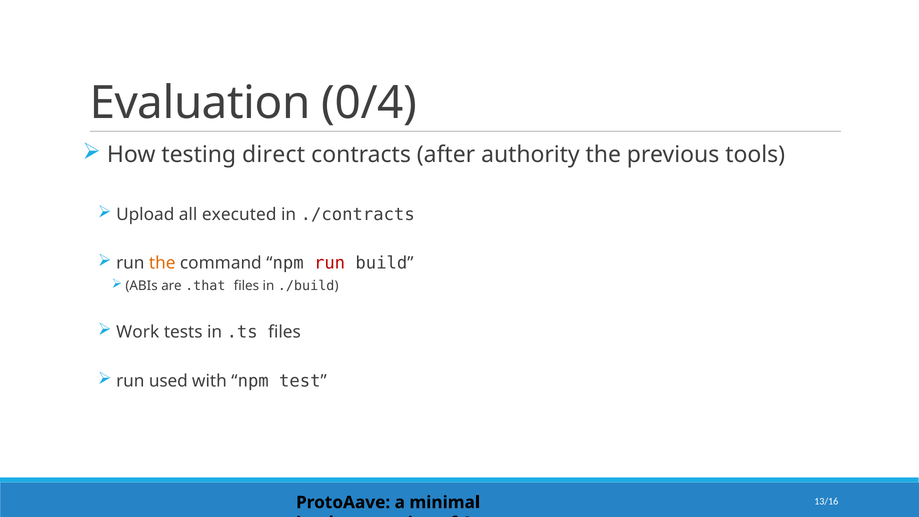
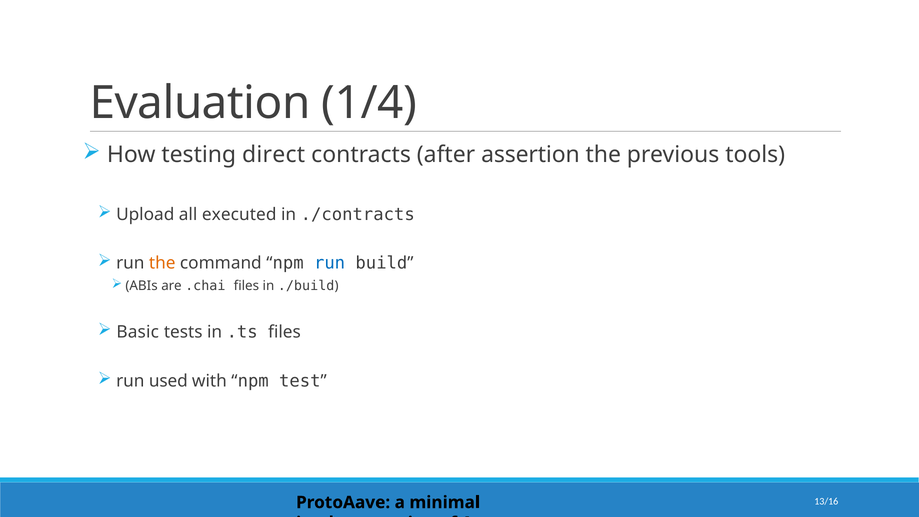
0/4: 0/4 -> 1/4
authority: authority -> assertion
run at (330, 263) colour: red -> blue
.that: .that -> .chai
Work: Work -> Basic
